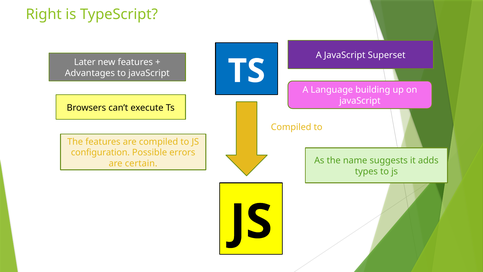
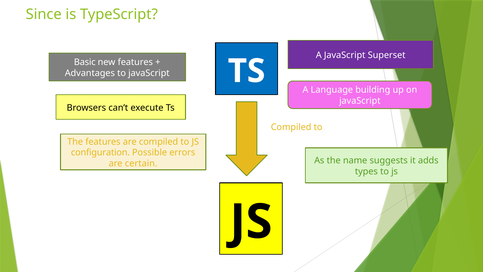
Right: Right -> Since
Later: Later -> Basic
